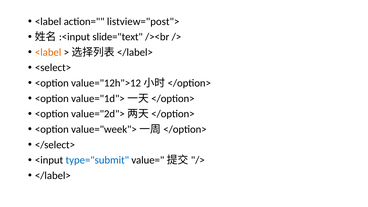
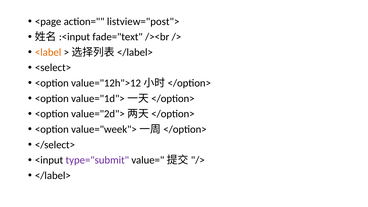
<label at (48, 21): <label -> <page
slide="text: slide="text -> fade="text
type="submit colour: blue -> purple
